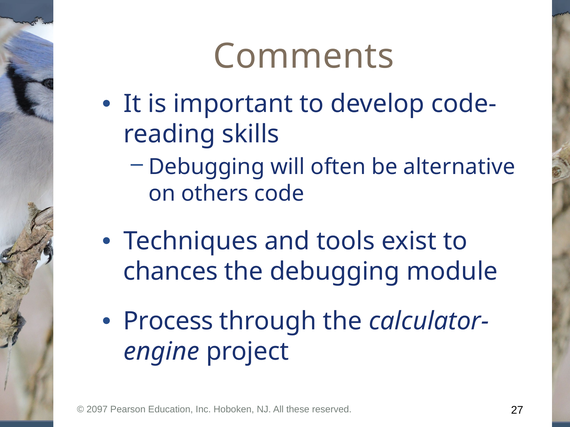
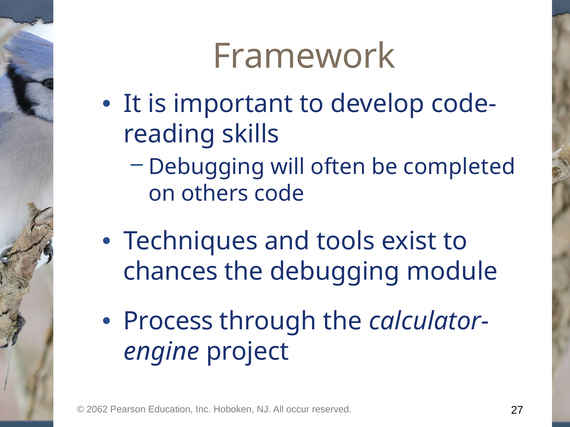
Comments: Comments -> Framework
alternative: alternative -> completed
2097: 2097 -> 2062
these: these -> occur
